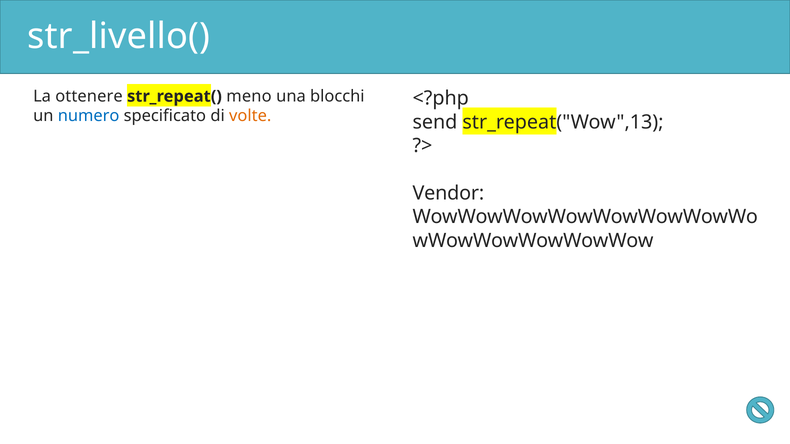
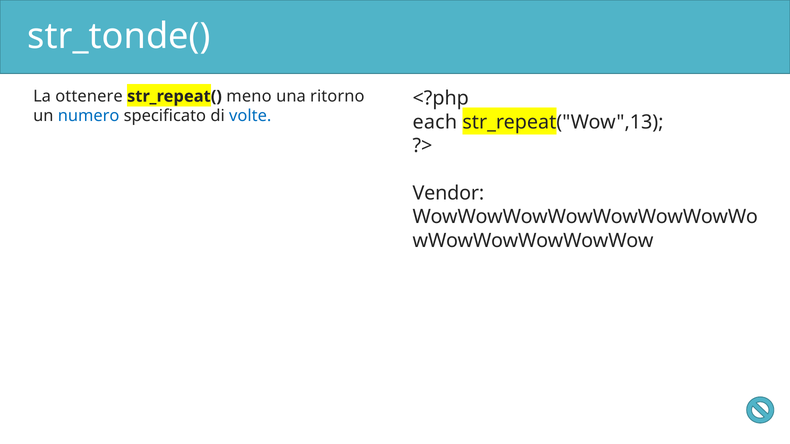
str_livello(: str_livello( -> str_tonde(
blocchi: blocchi -> ritorno
volte colour: orange -> blue
send: send -> each
